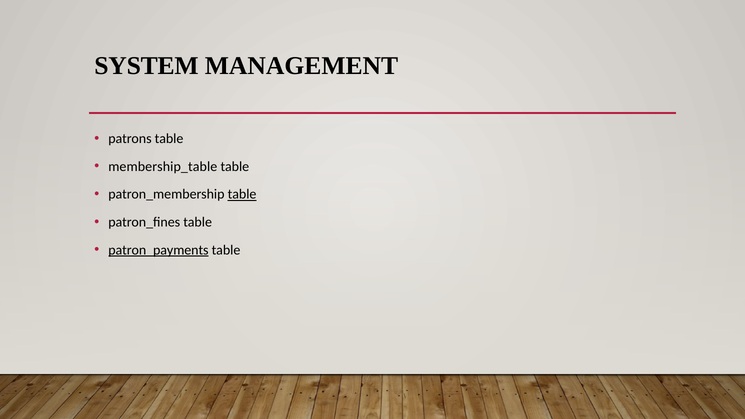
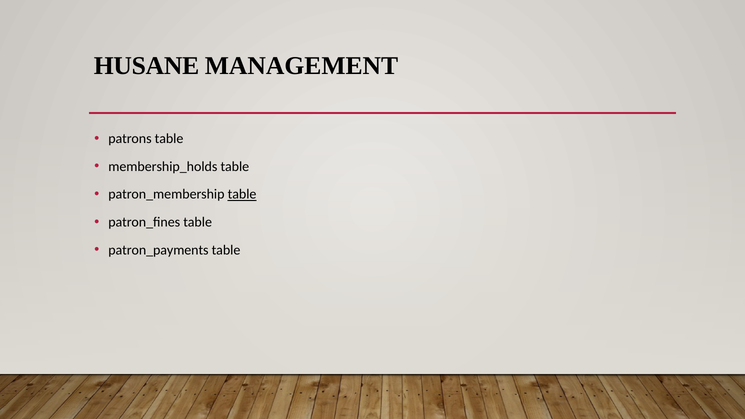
SYSTEM: SYSTEM -> HUSANE
membership_table: membership_table -> membership_holds
patron_payments underline: present -> none
